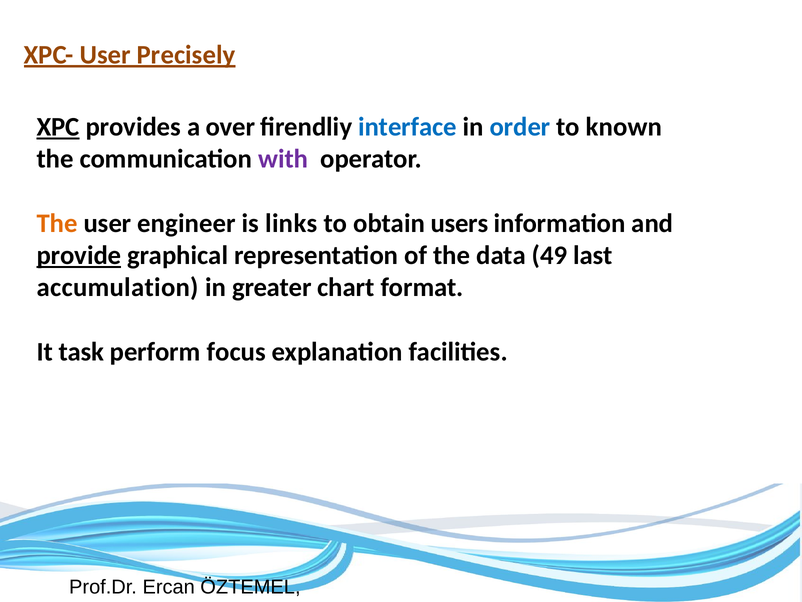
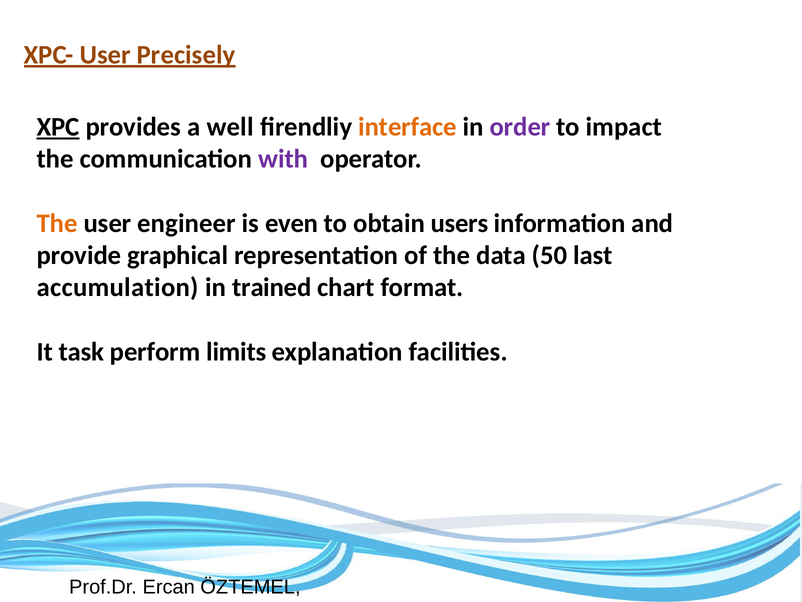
over: over -> well
interface colour: blue -> orange
order colour: blue -> purple
known: known -> impact
links: links -> even
provide underline: present -> none
49: 49 -> 50
greater: greater -> trained
focus: focus -> limits
